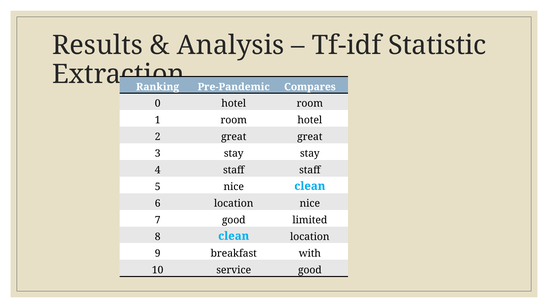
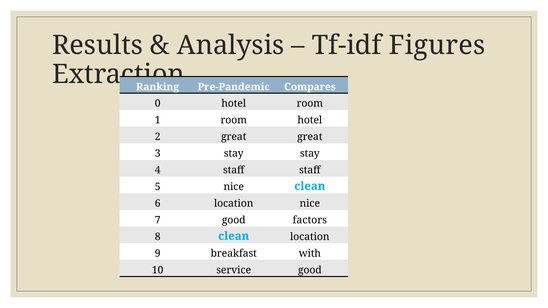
Statistic: Statistic -> Figures
limited: limited -> factors
